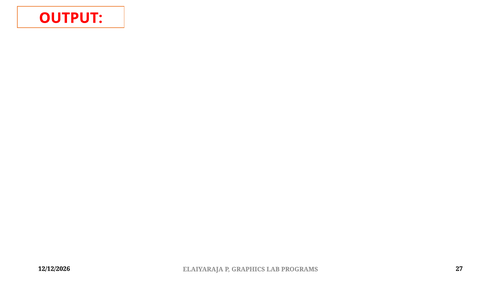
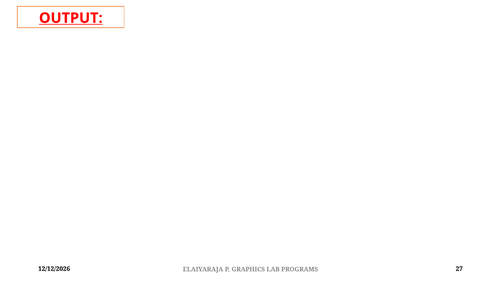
OUTPUT underline: none -> present
